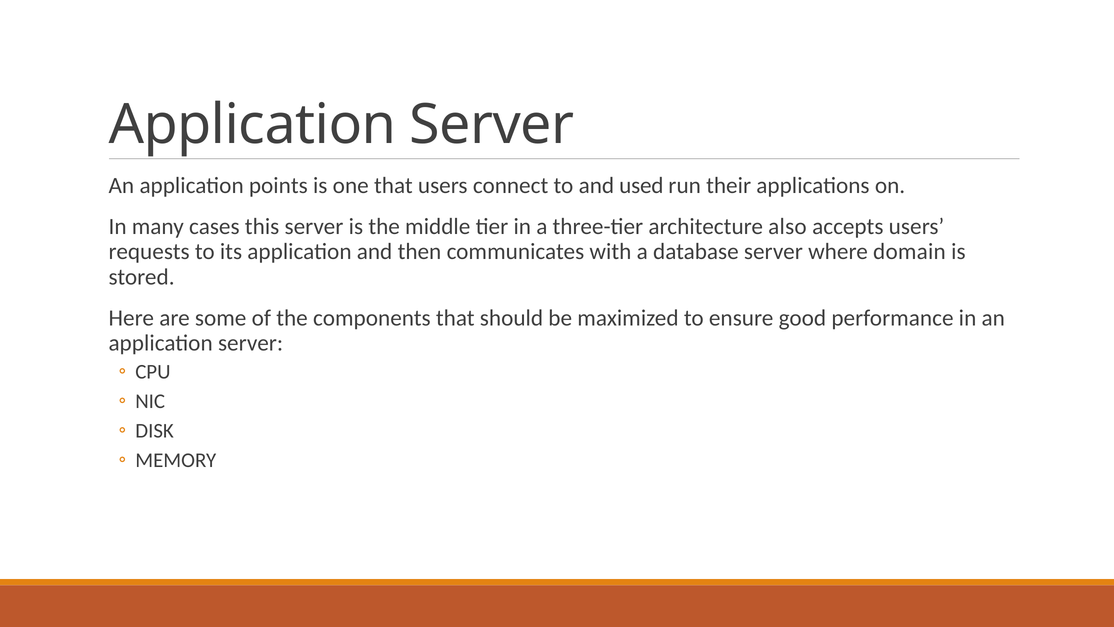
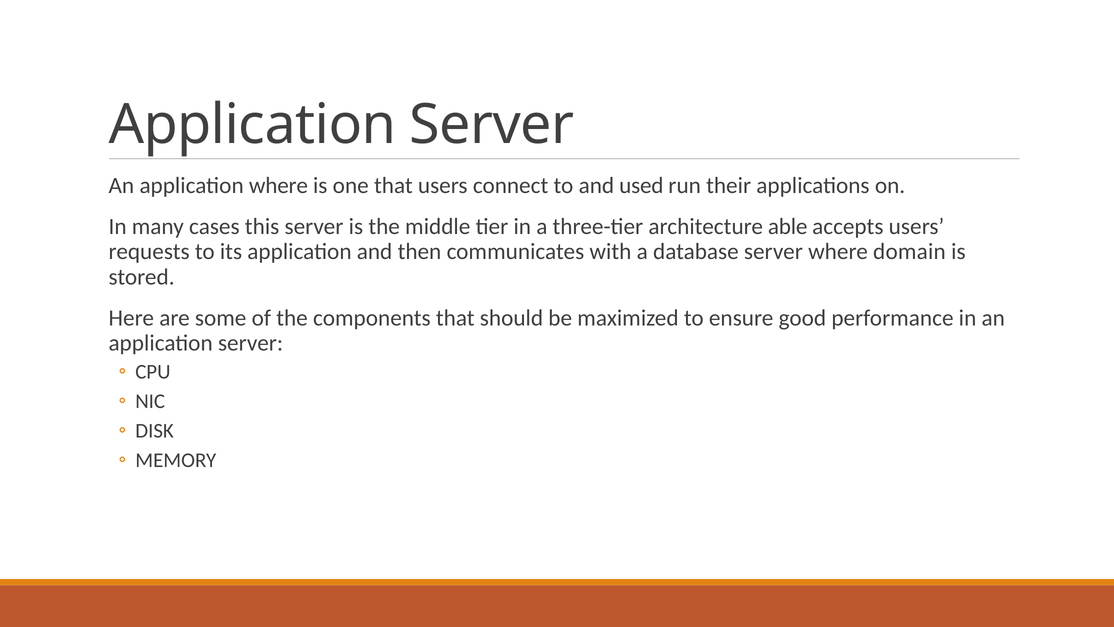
application points: points -> where
also: also -> able
